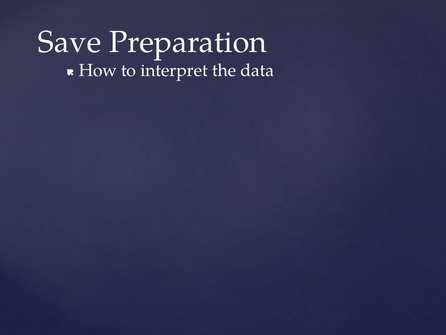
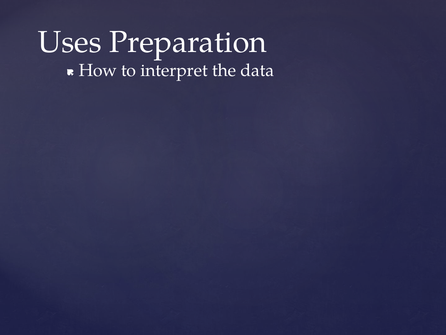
Save: Save -> Uses
